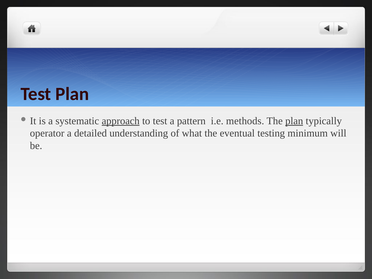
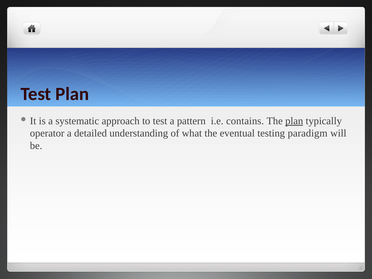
approach underline: present -> none
methods: methods -> contains
minimum: minimum -> paradigm
